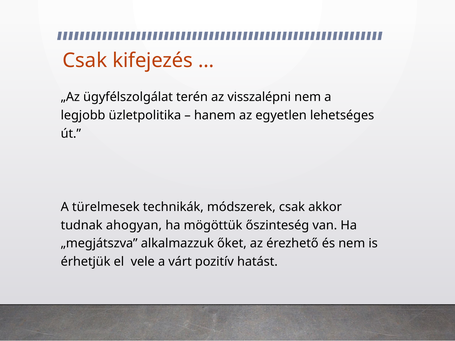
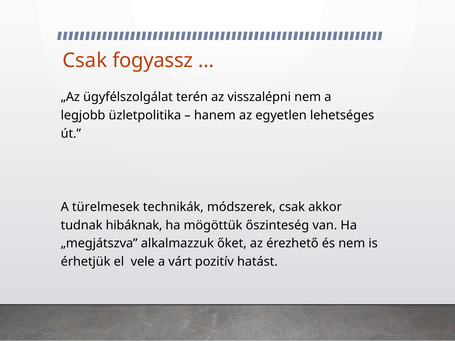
kifejezés: kifejezés -> fogyassz
ahogyan: ahogyan -> hibáknak
